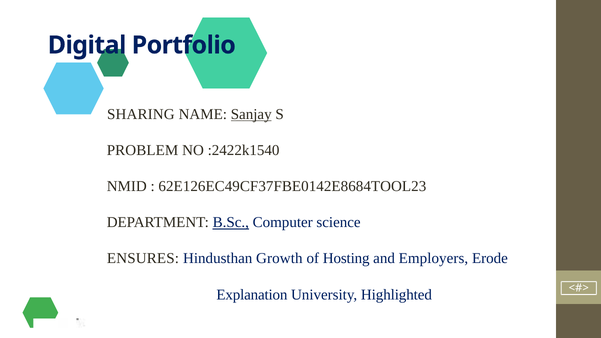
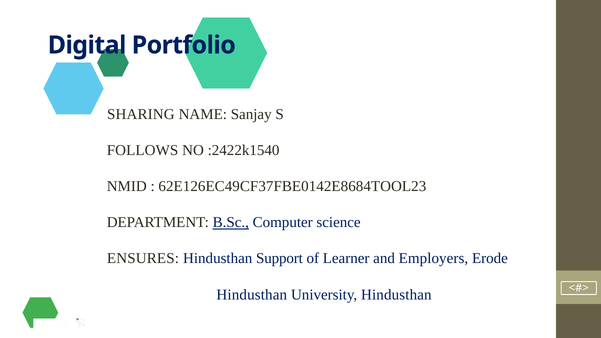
Sanjay underline: present -> none
PROBLEM: PROBLEM -> FOLLOWS
Growth: Growth -> Support
Hosting: Hosting -> Learner
Explanation at (252, 295): Explanation -> Hindusthan
University Highlighted: Highlighted -> Hindusthan
